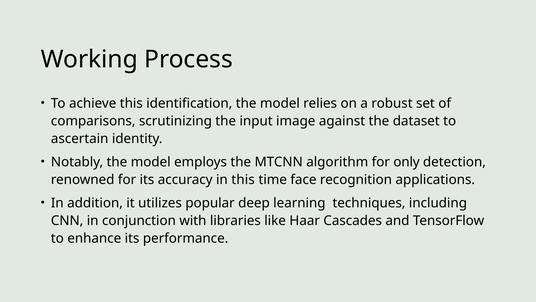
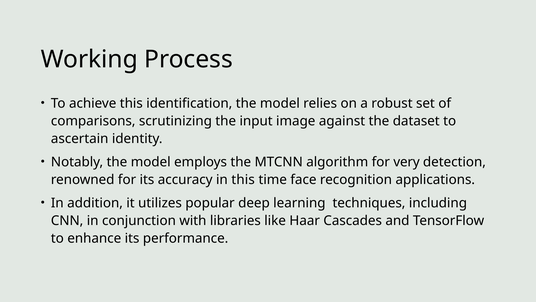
only: only -> very
